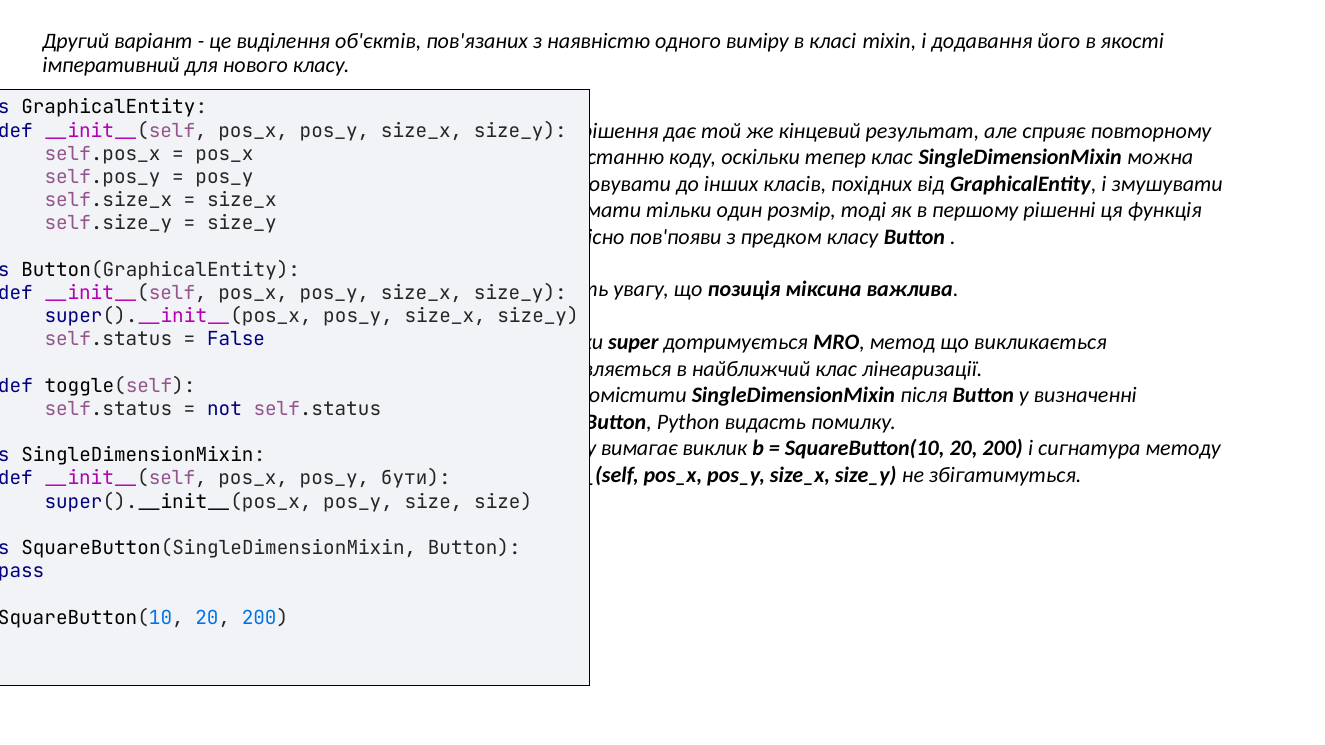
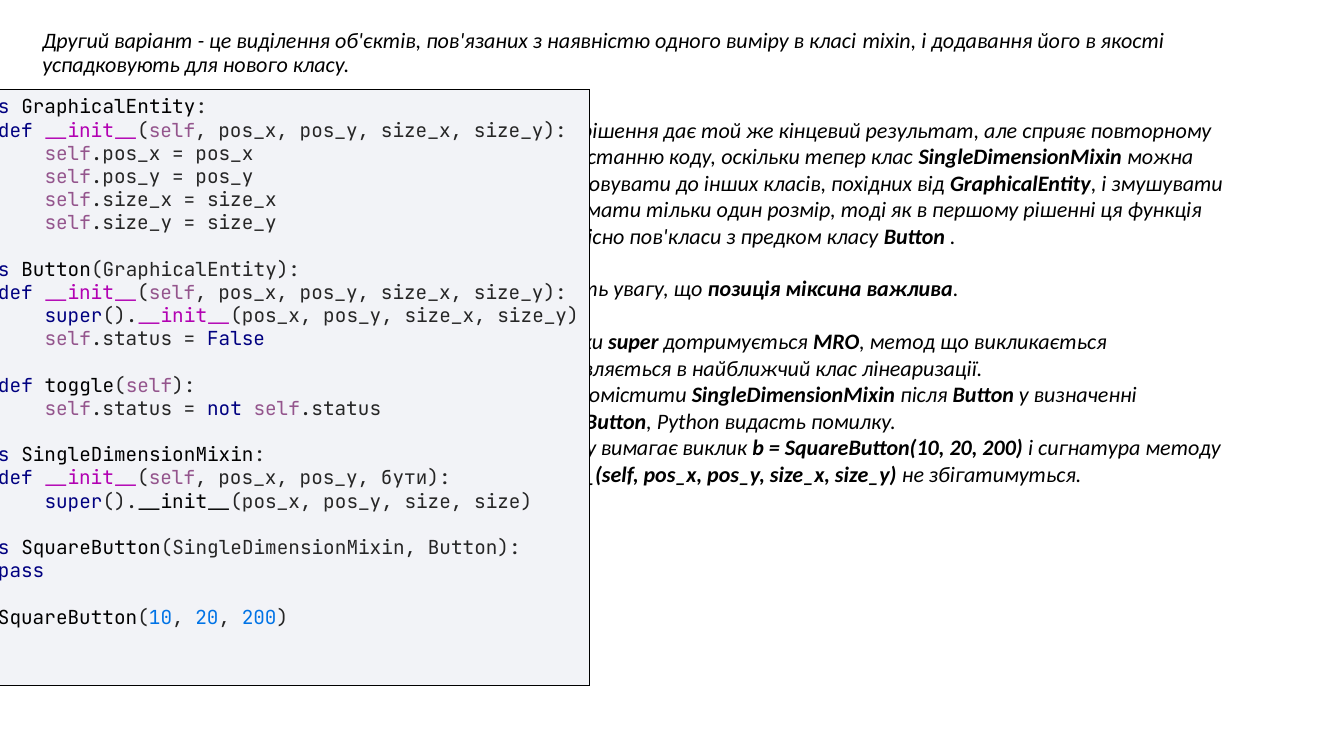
імперативний: імперативний -> успадковують
пов'появи: пов'появи -> пов'класи
